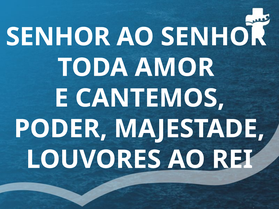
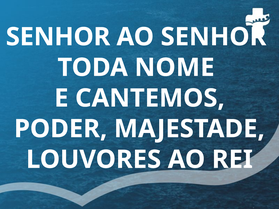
AMOR: AMOR -> NOME
